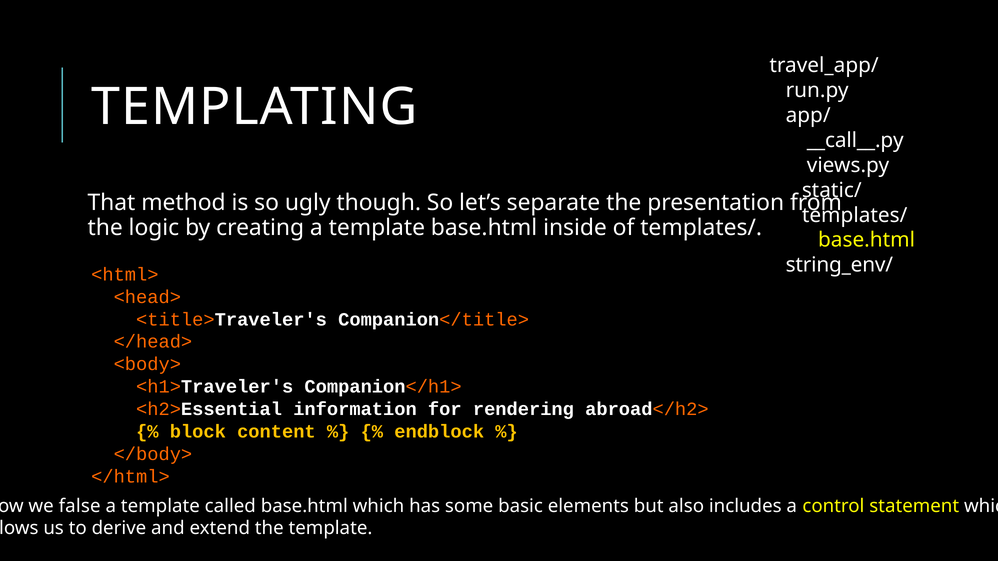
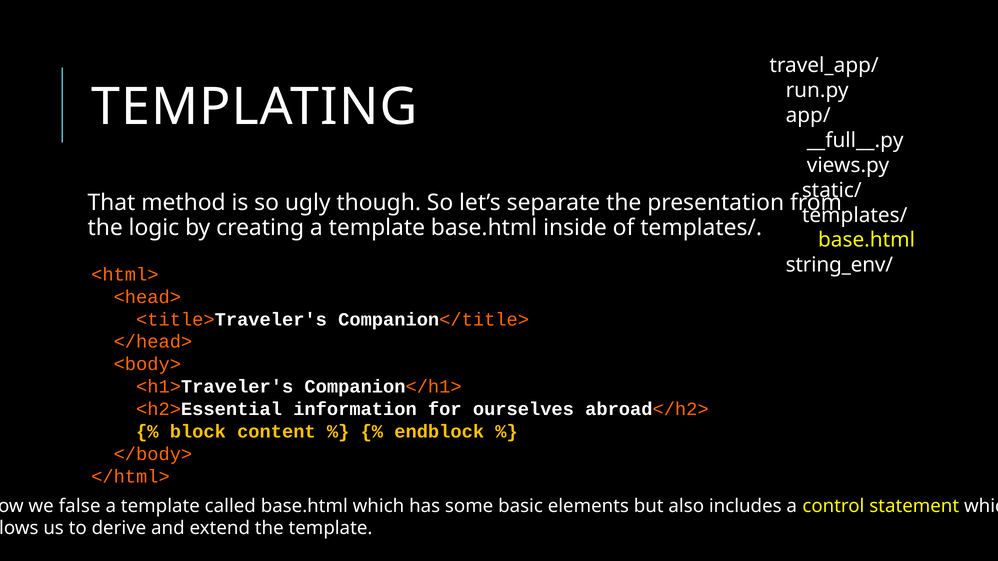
__call__.py: __call__.py -> __full__.py
rendering: rendering -> ourselves
